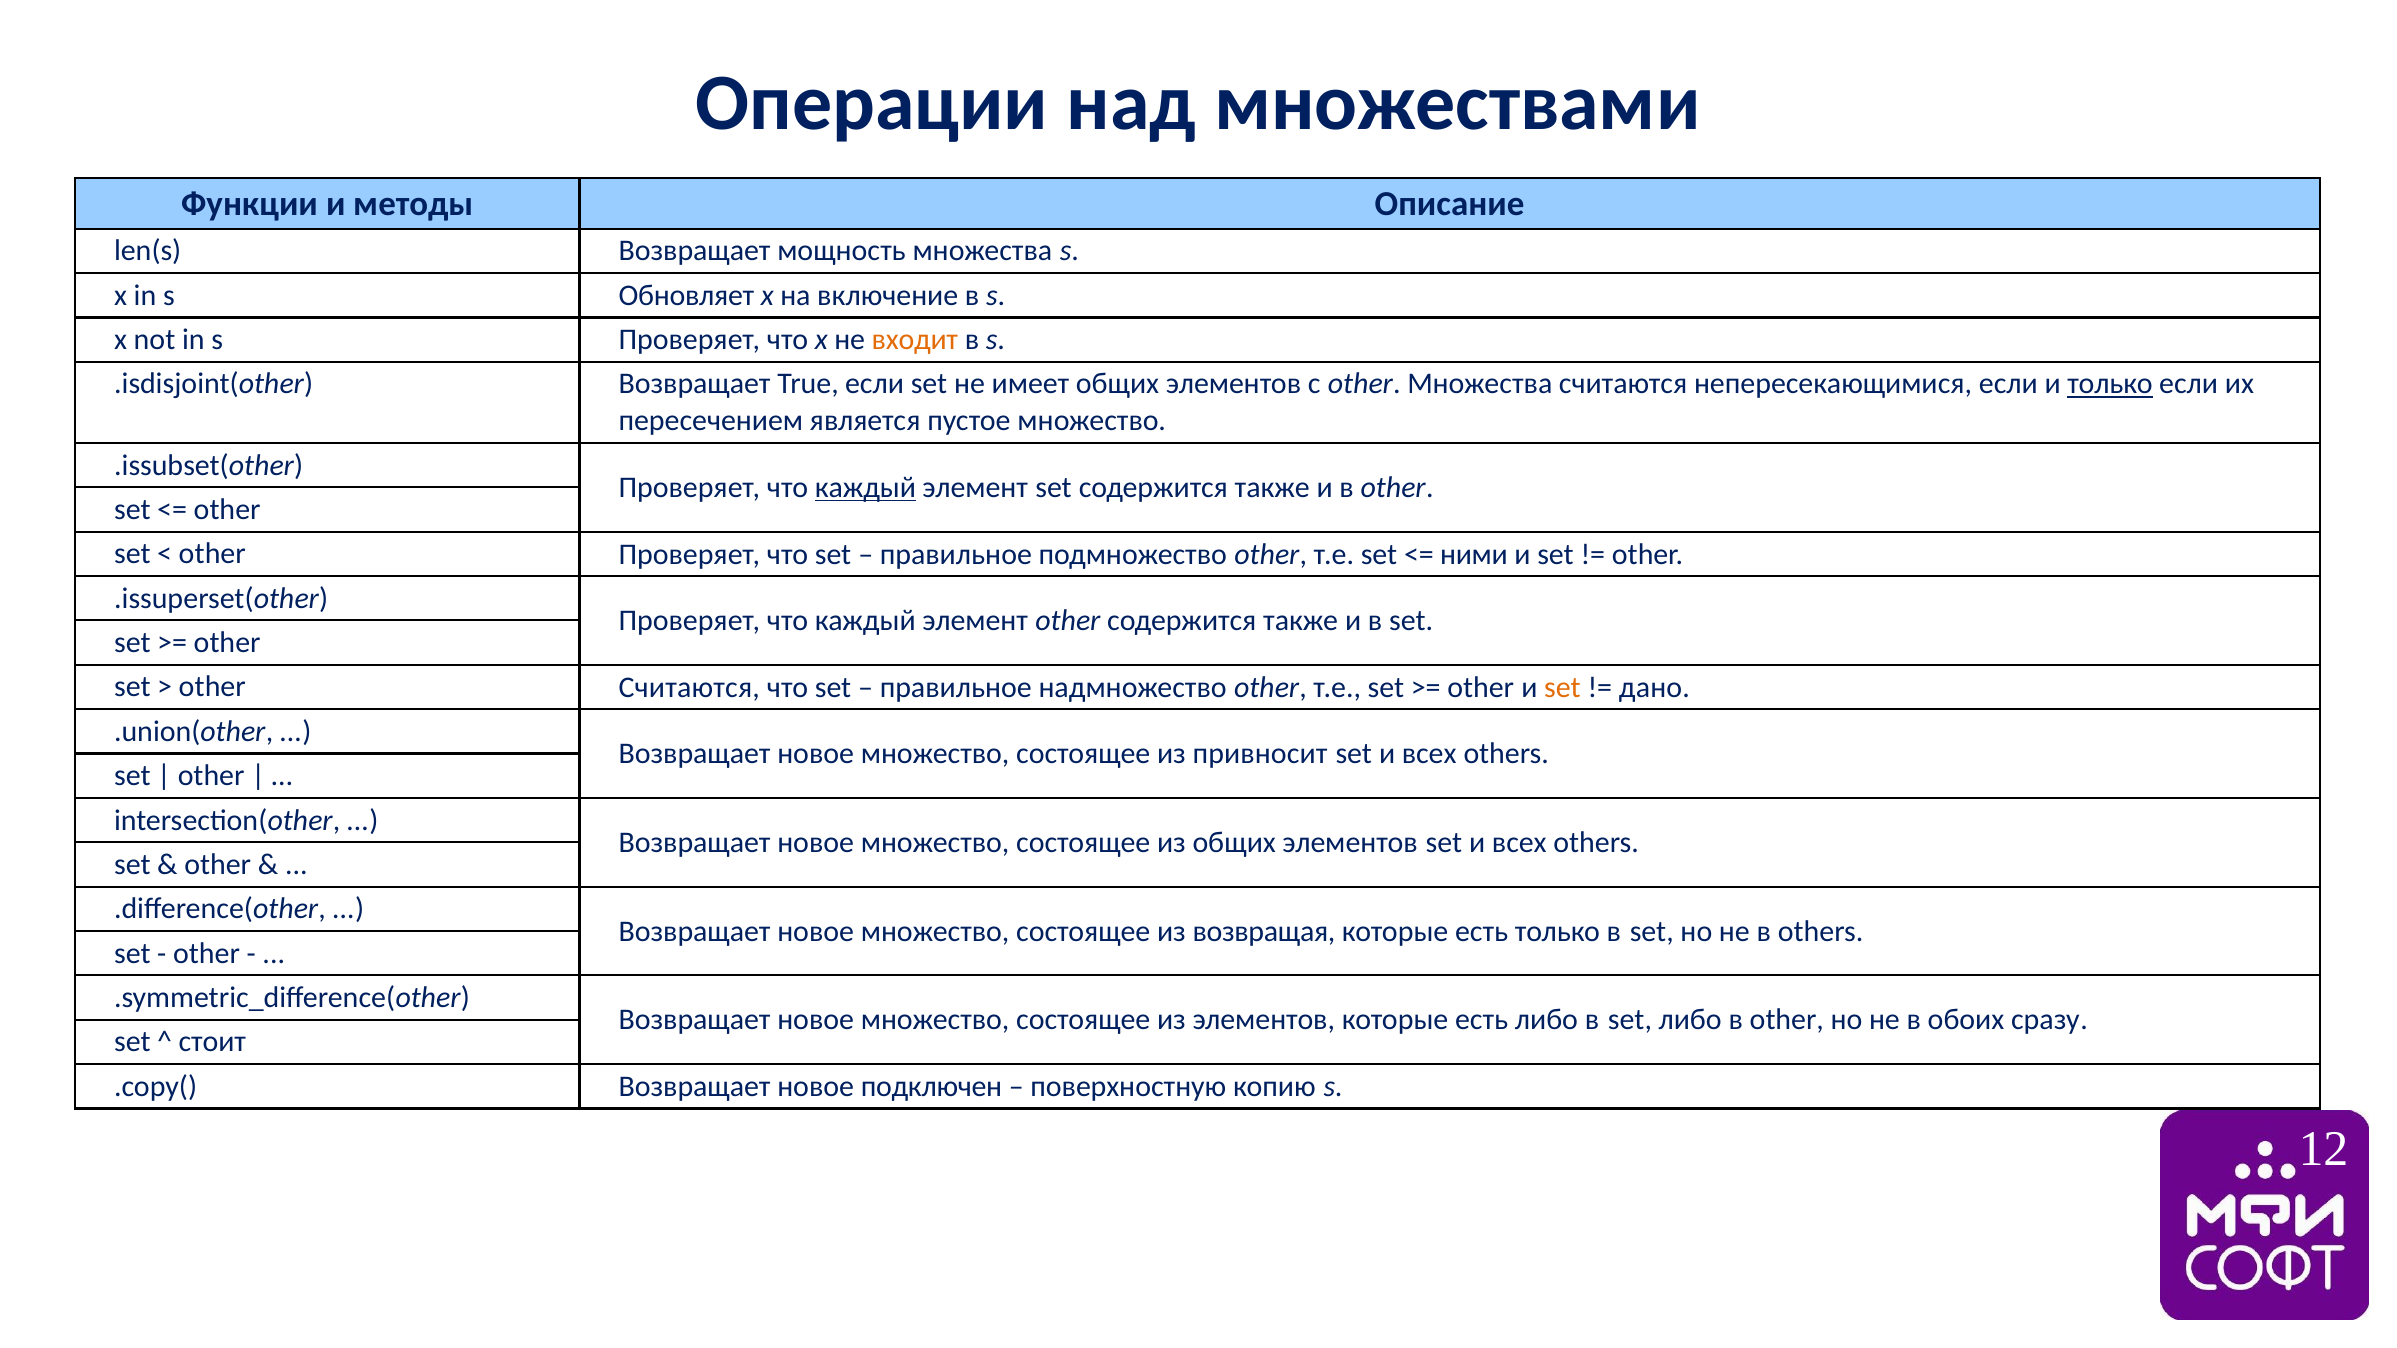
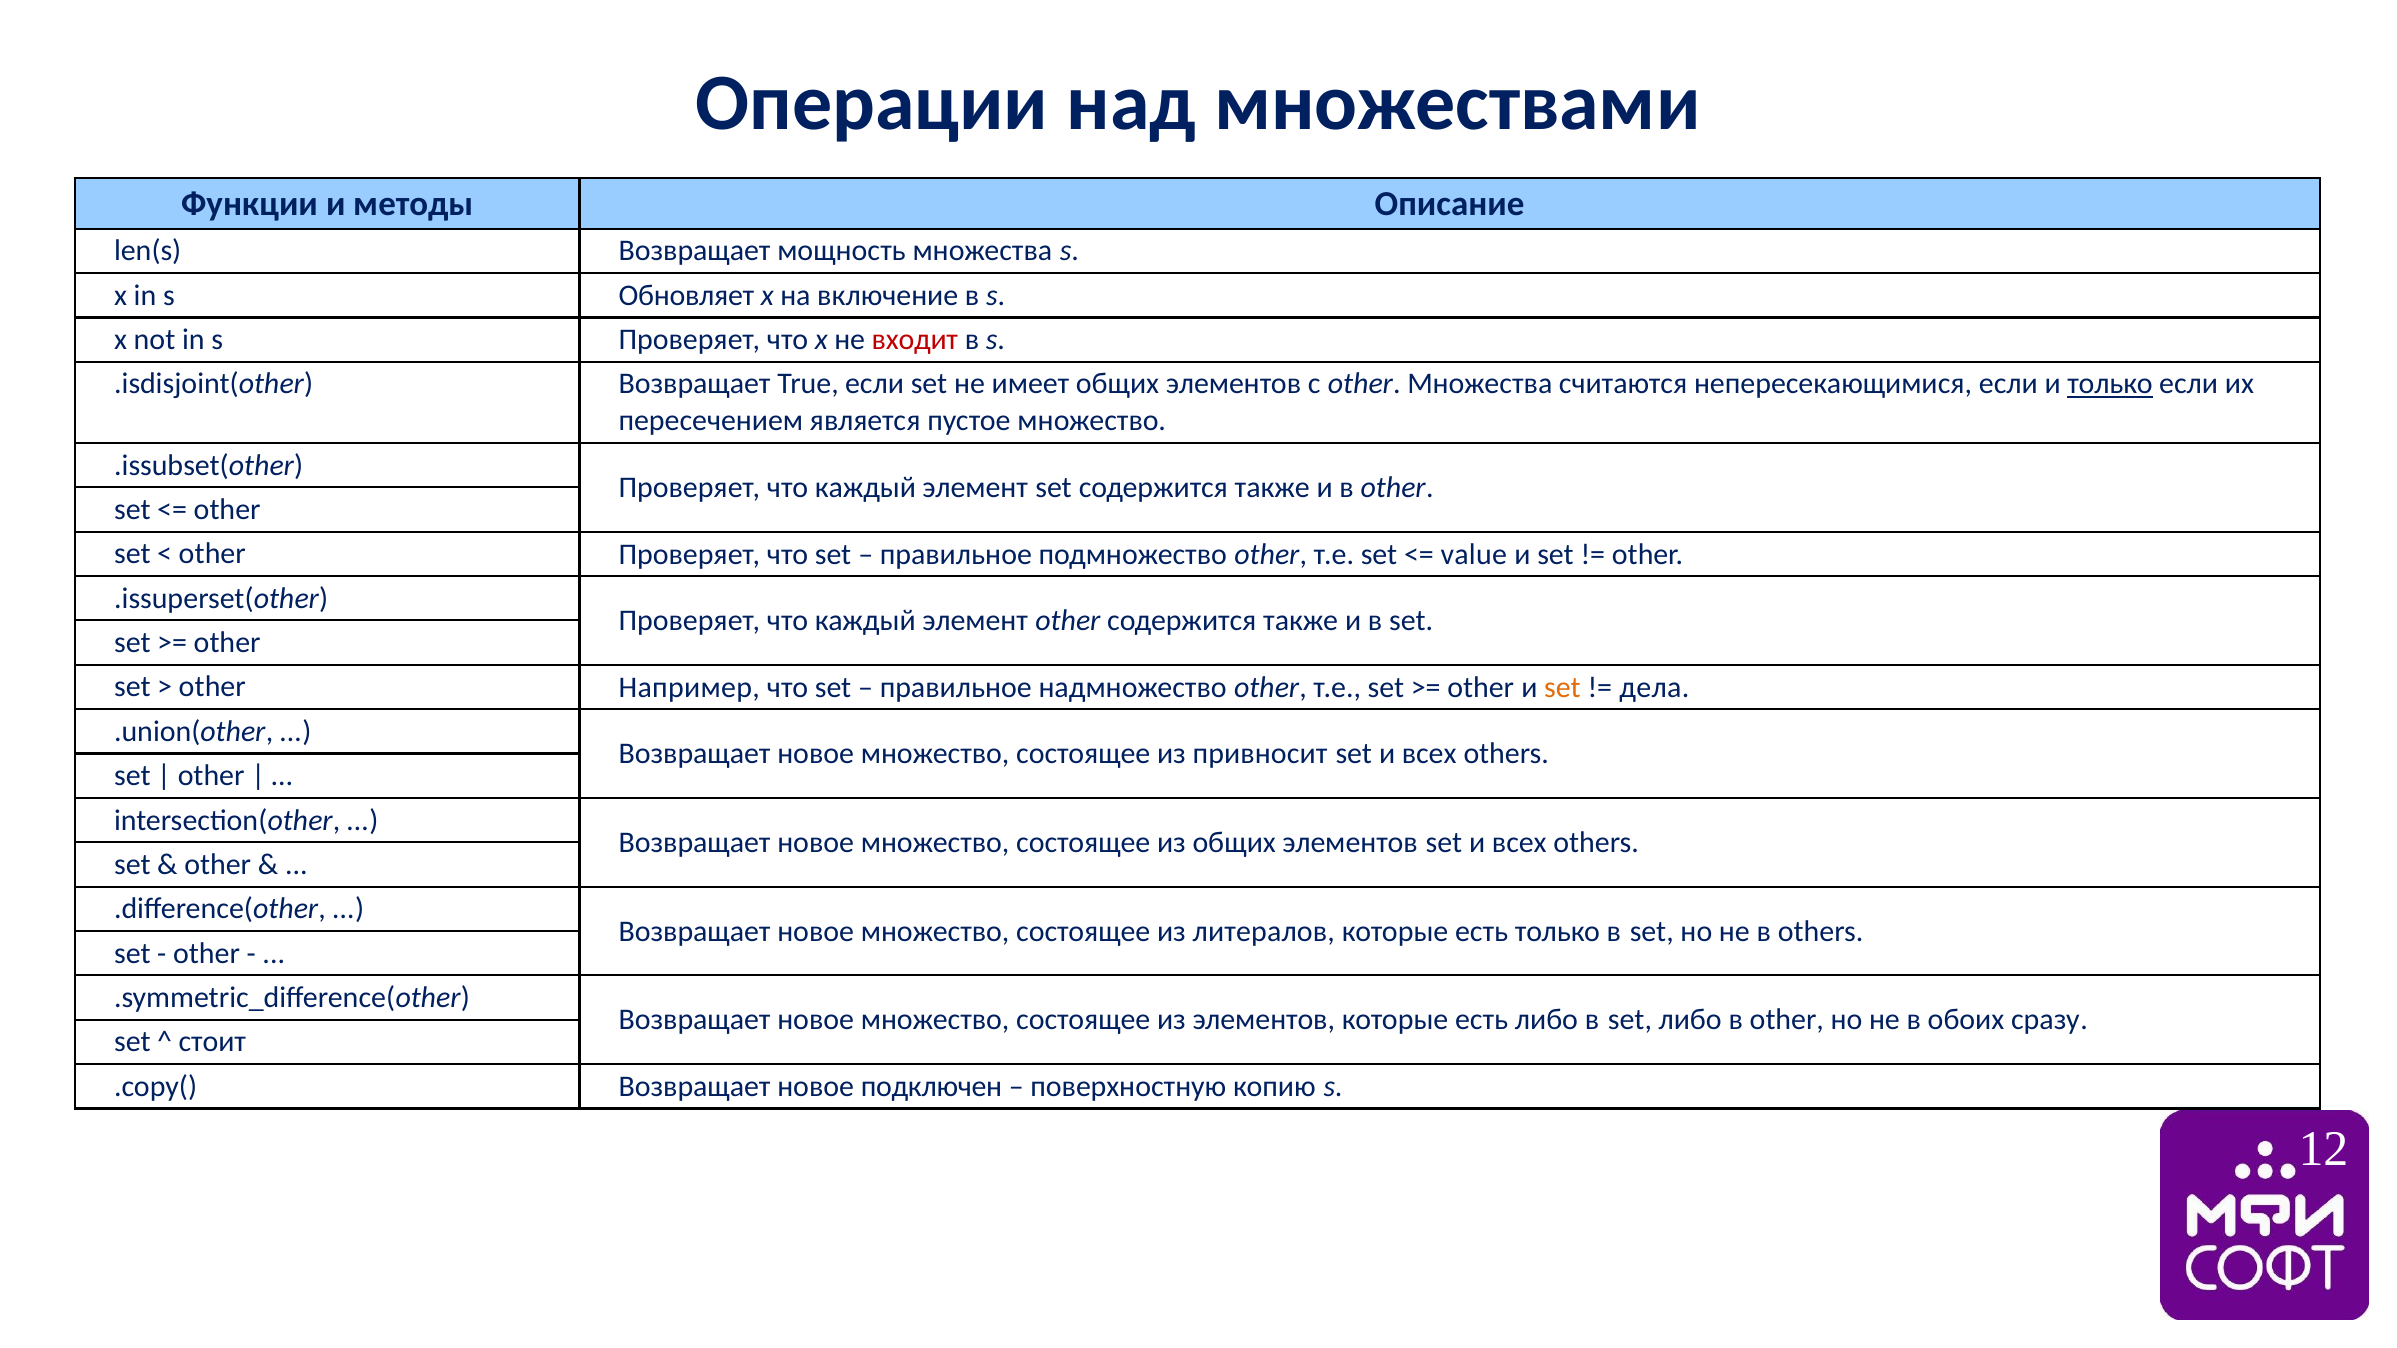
входит colour: orange -> red
каждый at (865, 488) underline: present -> none
ними: ними -> value
other Считаются: Считаются -> Например
дано: дано -> дела
возвращая: возвращая -> литералов
